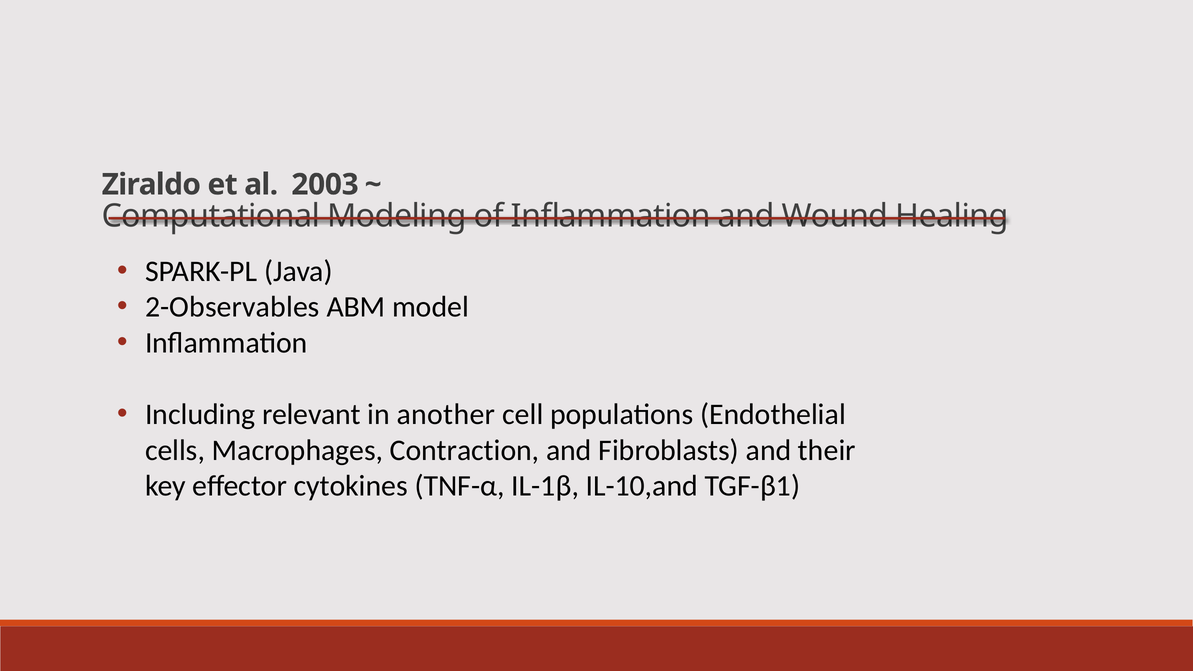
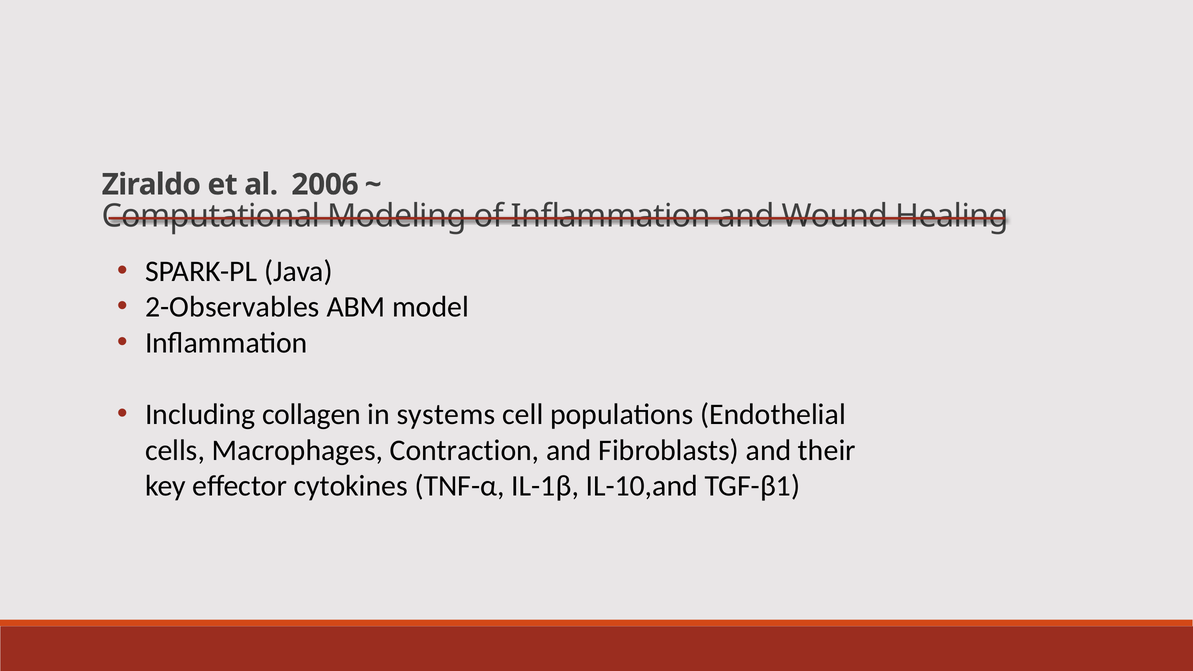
2003: 2003 -> 2006
relevant: relevant -> collagen
another: another -> systems
